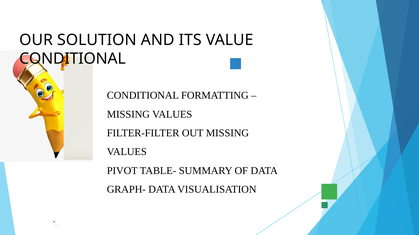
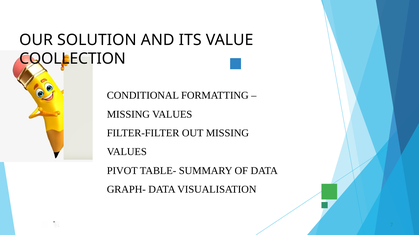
CONDITIONAL at (72, 59): CONDITIONAL -> COOLLECTION
